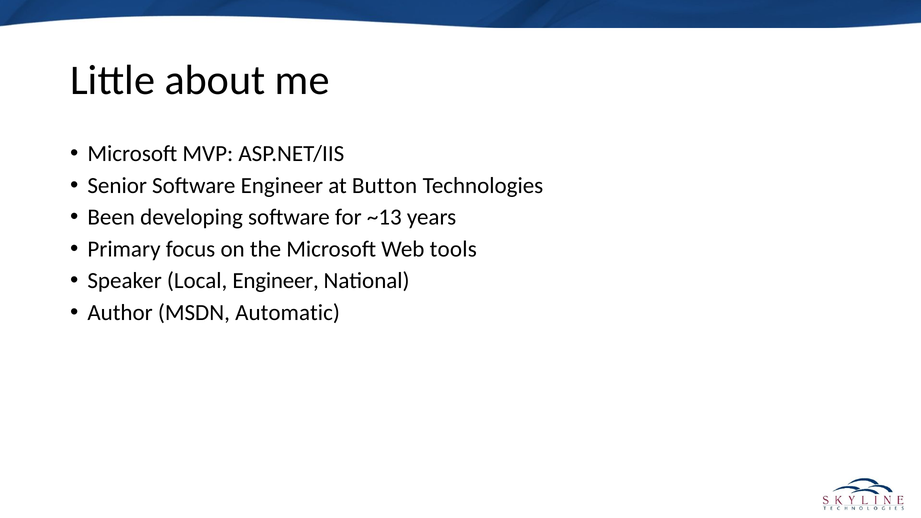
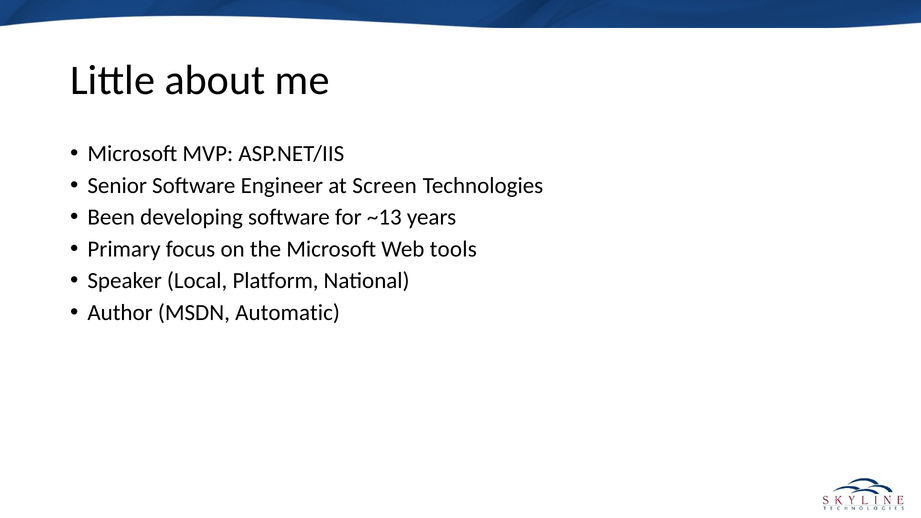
Button: Button -> Screen
Local Engineer: Engineer -> Platform
